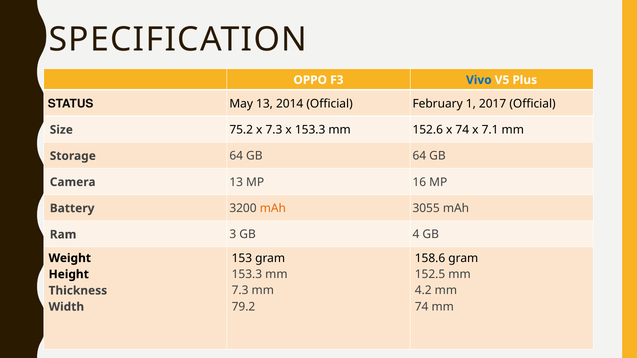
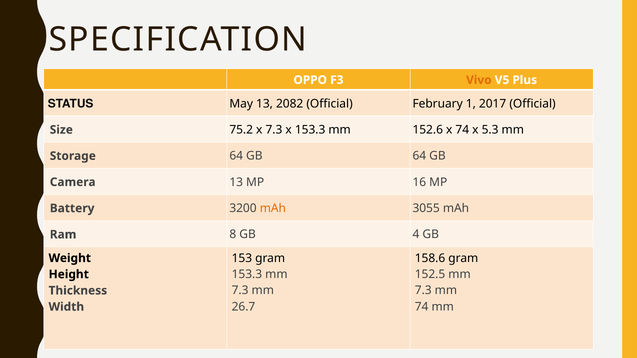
Vivo colour: blue -> orange
2014: 2014 -> 2082
7.1: 7.1 -> 5.3
3: 3 -> 8
4.2 at (423, 291): 4.2 -> 7.3
79.2: 79.2 -> 26.7
